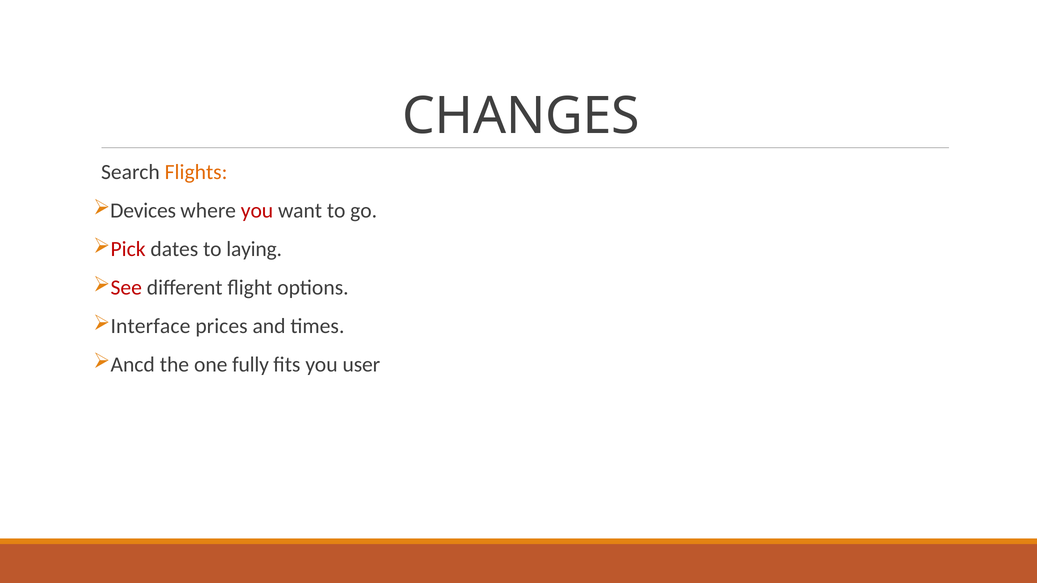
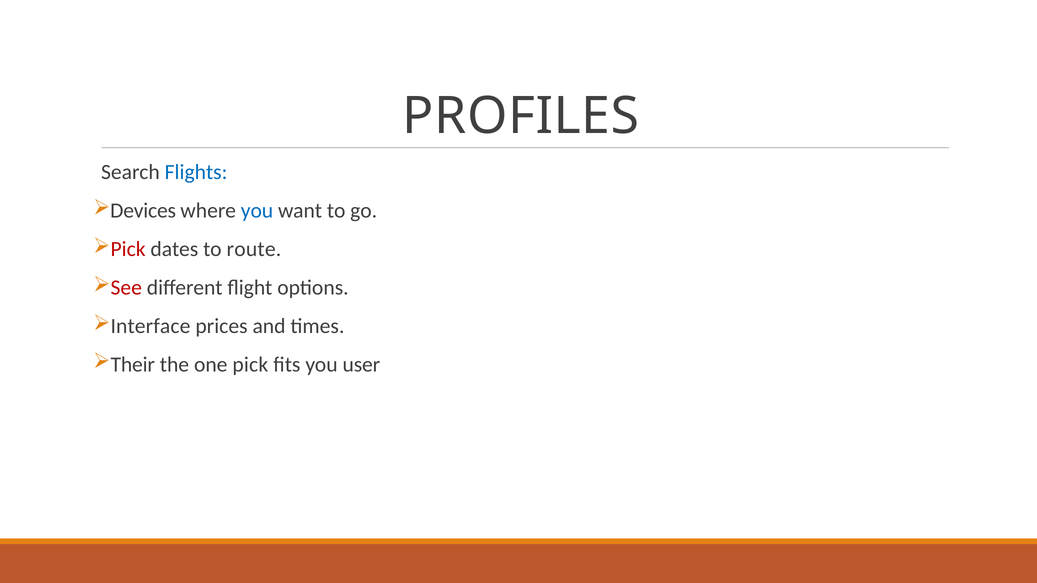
CHANGES: CHANGES -> PROFILES
Flights colour: orange -> blue
you at (257, 211) colour: red -> blue
laying: laying -> route
Ancd: Ancd -> Their
one fully: fully -> pick
